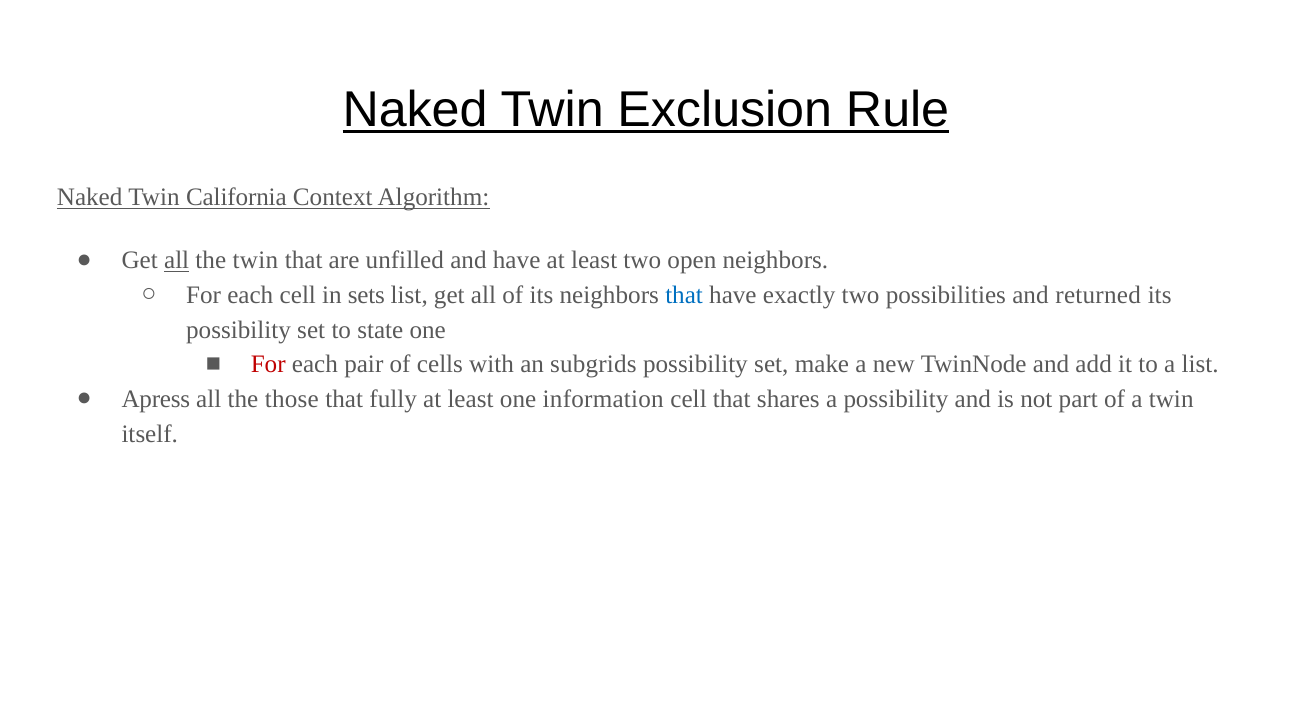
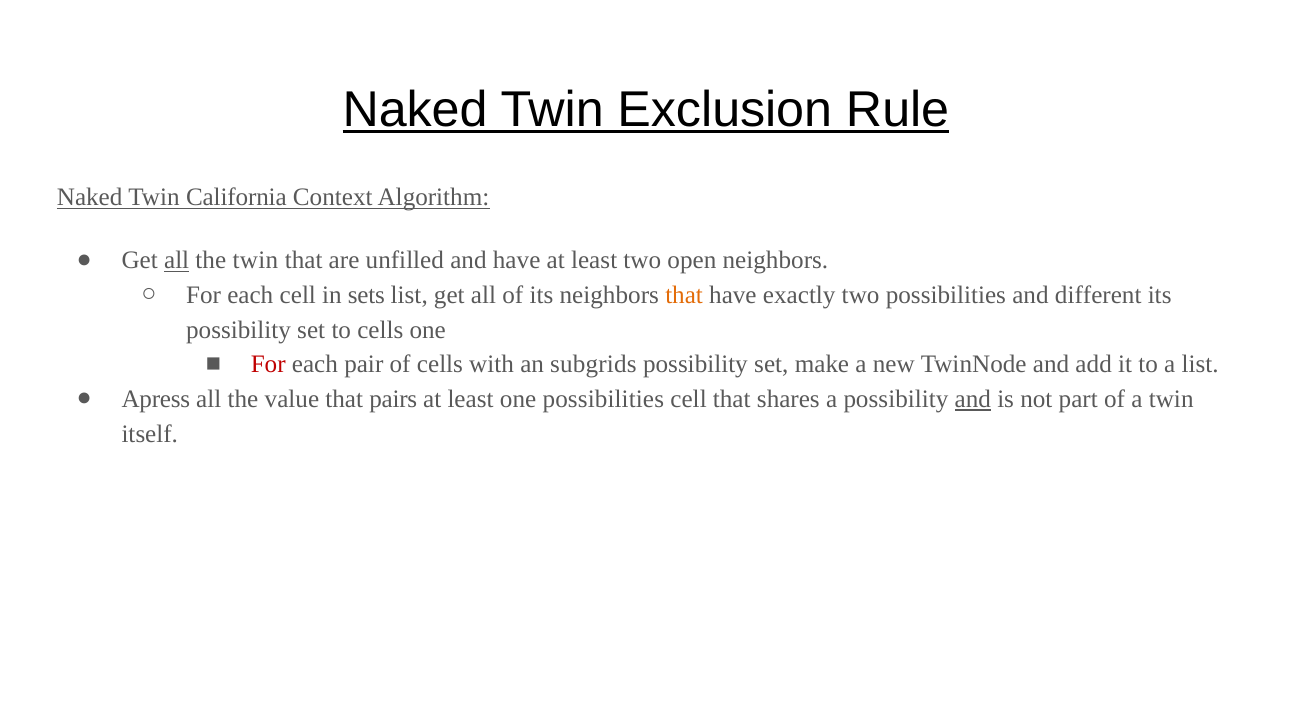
that at (684, 295) colour: blue -> orange
returned: returned -> different
to state: state -> cells
those: those -> value
fully: fully -> pairs
one information: information -> possibilities
and at (973, 399) underline: none -> present
